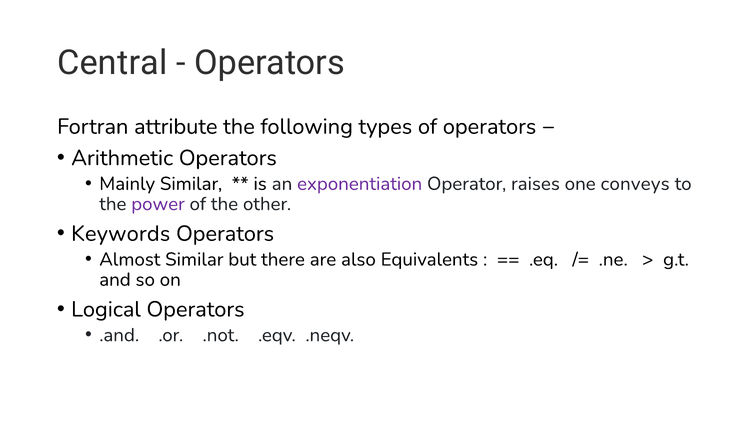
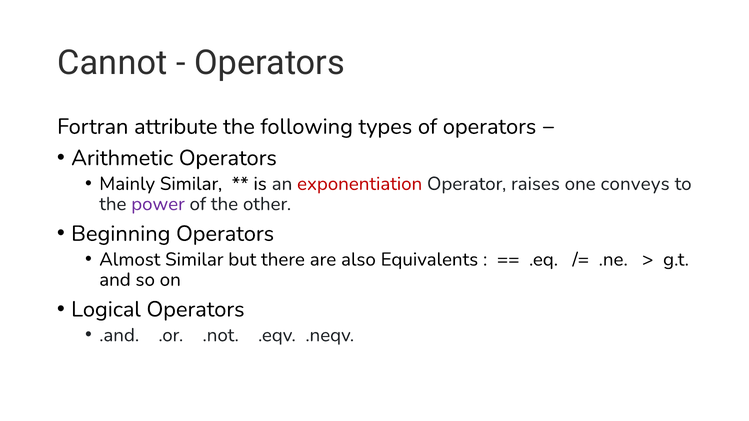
Central: Central -> Cannot
exponentiation colour: purple -> red
Keywords: Keywords -> Beginning
